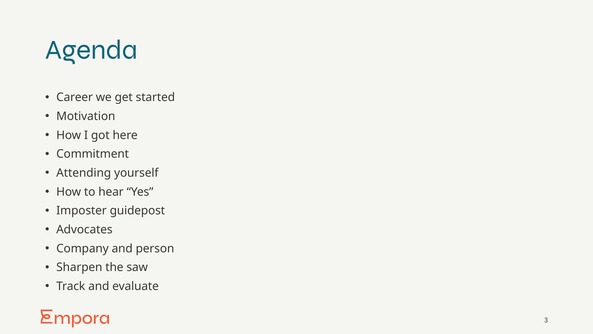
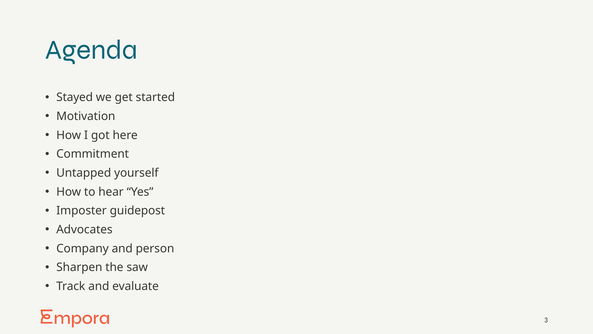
Career: Career -> Stayed
Attending: Attending -> Untapped
